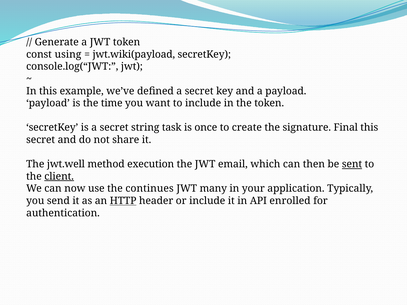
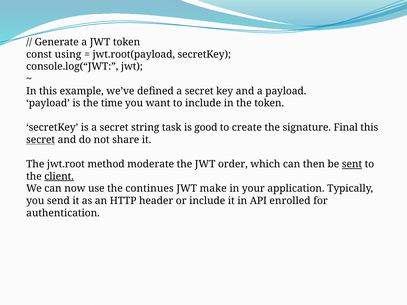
jwt.wiki(payload: jwt.wiki(payload -> jwt.root(payload
once: once -> good
secret at (41, 140) underline: none -> present
jwt.well: jwt.well -> jwt.root
execution: execution -> moderate
email: email -> order
many: many -> make
HTTP underline: present -> none
